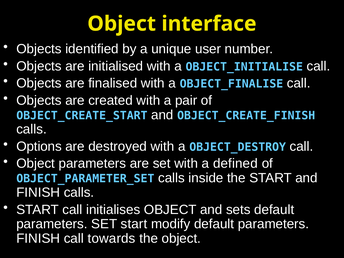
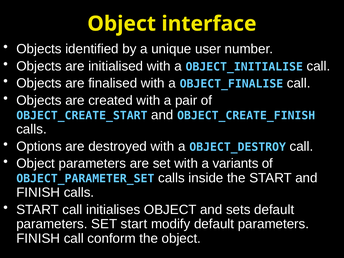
defined: defined -> variants
towards: towards -> conform
